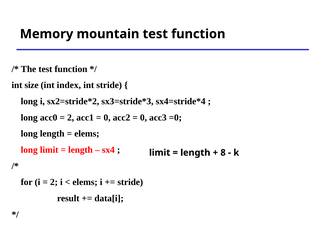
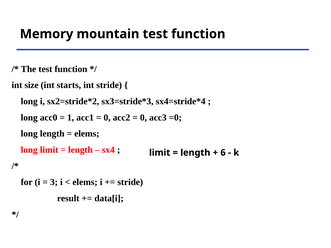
index: index -> starts
2 at (71, 118): 2 -> 1
8: 8 -> 6
2 at (54, 182): 2 -> 3
